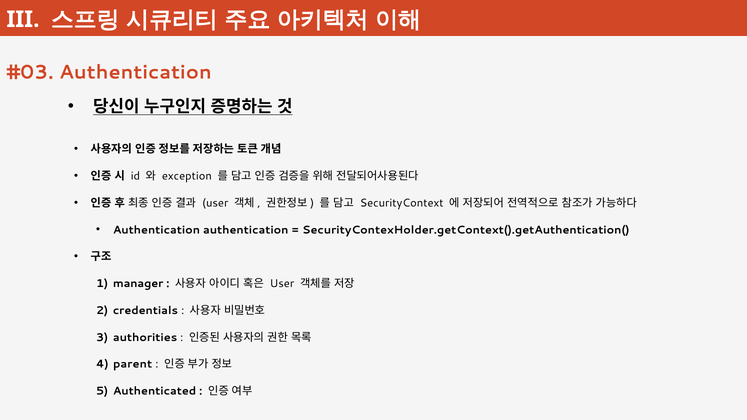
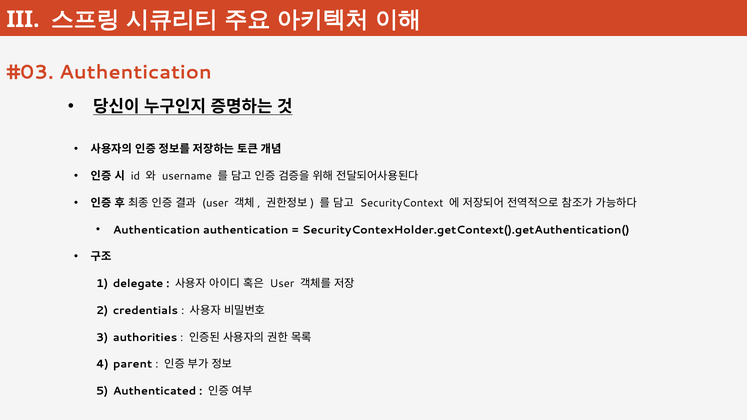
exception: exception -> username
manager: manager -> delegate
